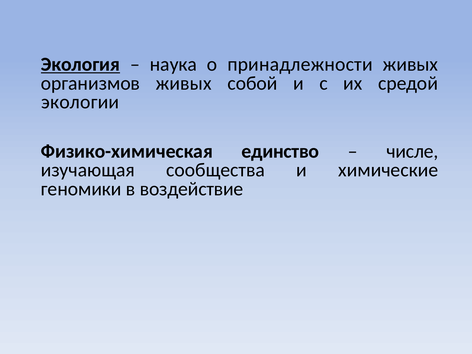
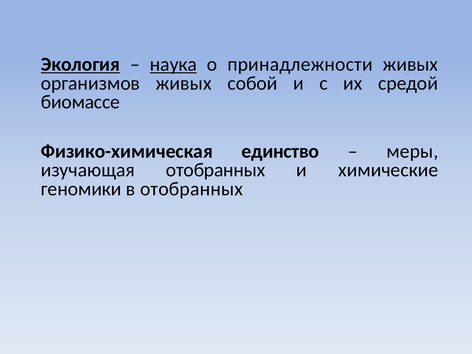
наука underline: none -> present
экологии: экологии -> биомассе
числе: числе -> меры
изучающая сообщества: сообщества -> отобранных
в воздействие: воздействие -> отобранных
